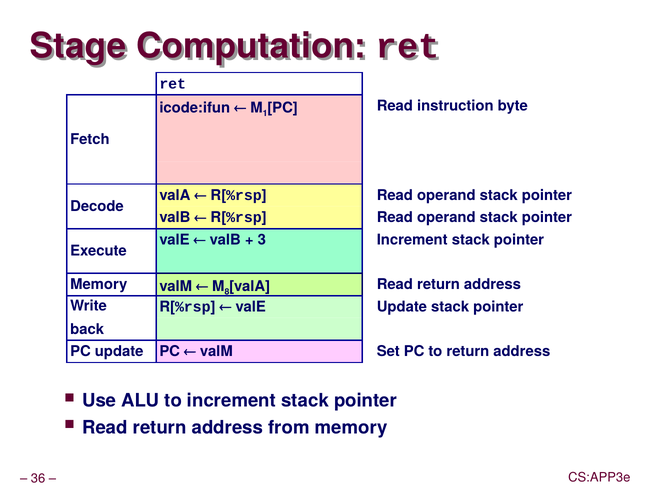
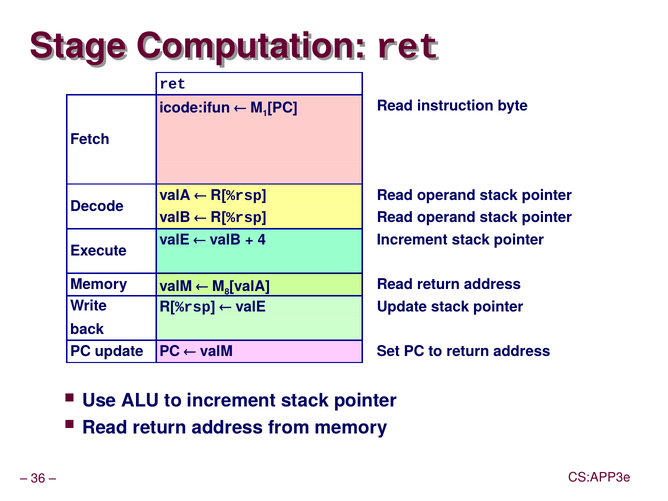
3: 3 -> 4
